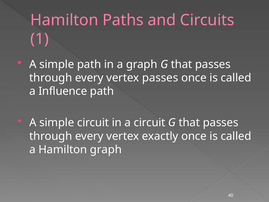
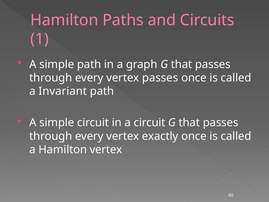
Influence: Influence -> Invariant
Hamilton graph: graph -> vertex
